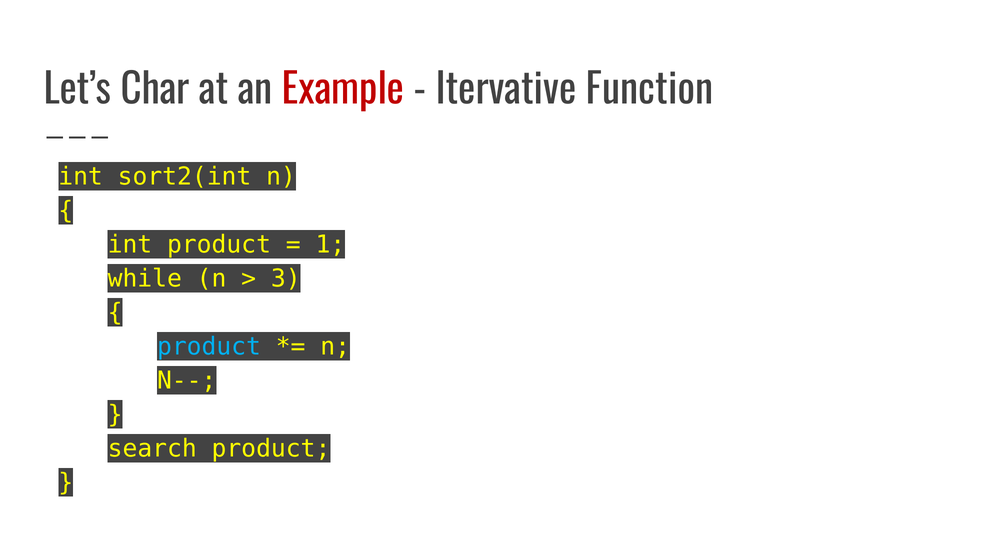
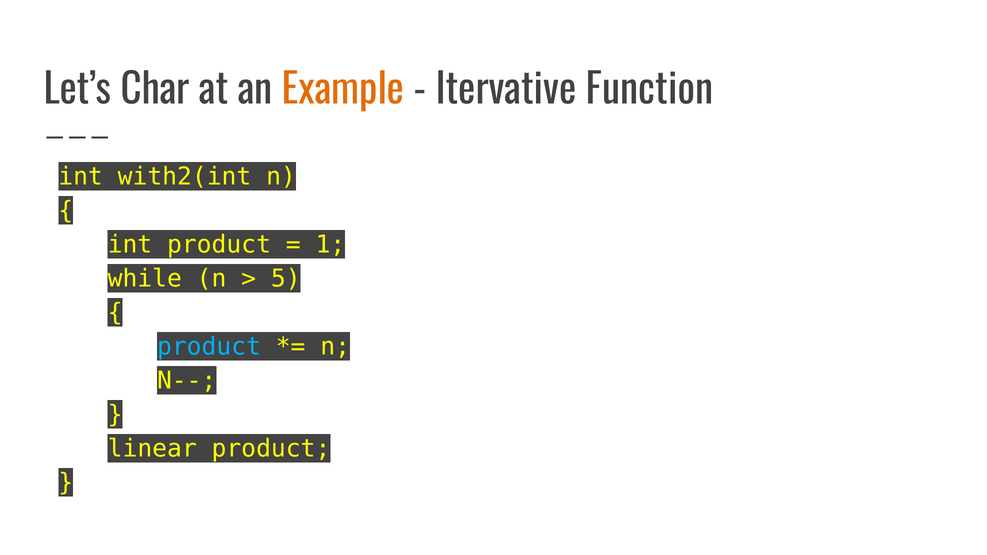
Example colour: red -> orange
sort2(int: sort2(int -> with2(int
3: 3 -> 5
search: search -> linear
